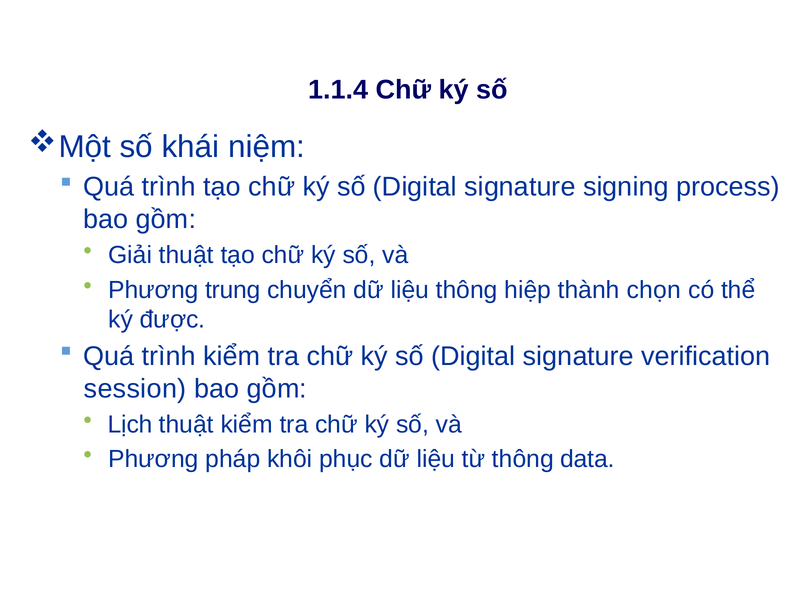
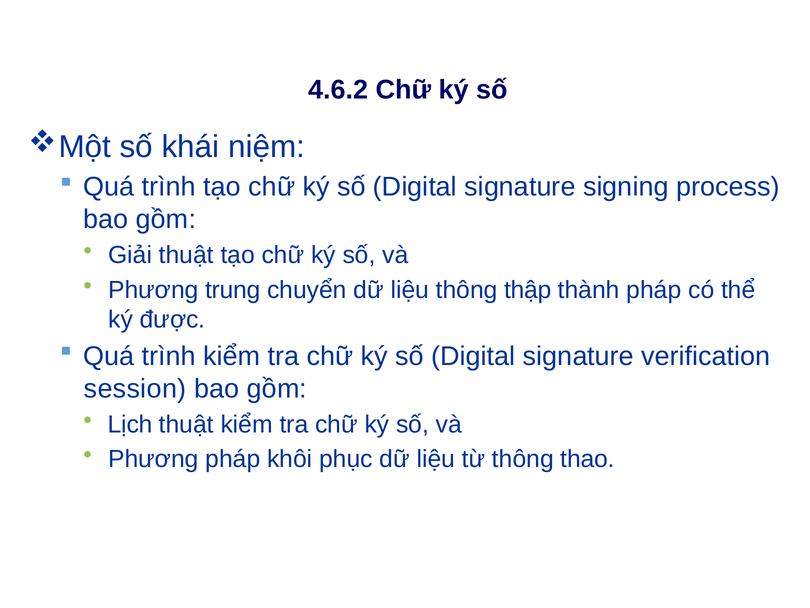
1.1.4: 1.1.4 -> 4.6.2
hiệp: hiệp -> thập
thành chọn: chọn -> pháp
data: data -> thao
